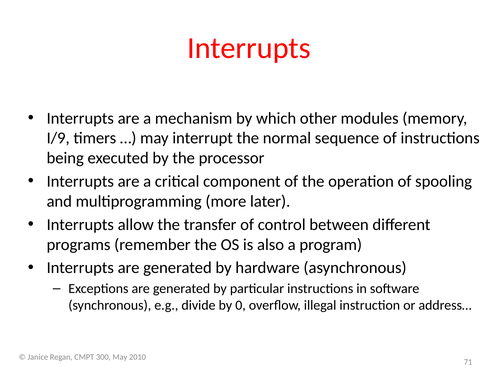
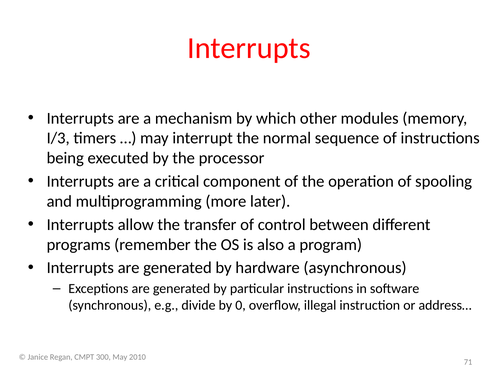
I/9: I/9 -> I/3
